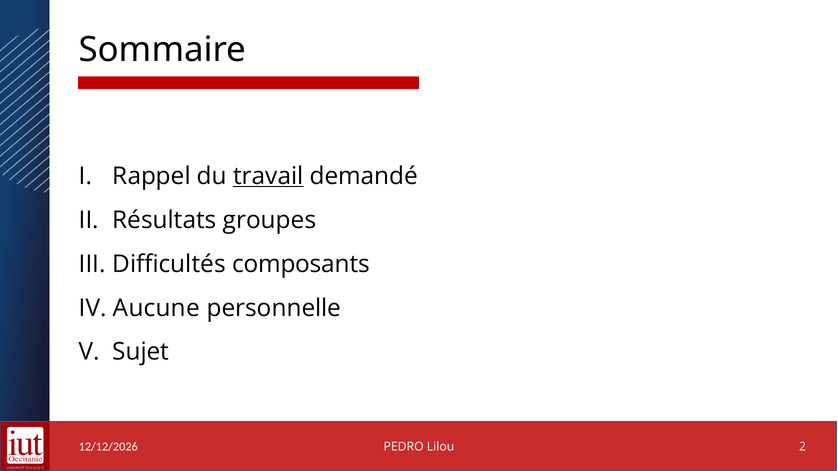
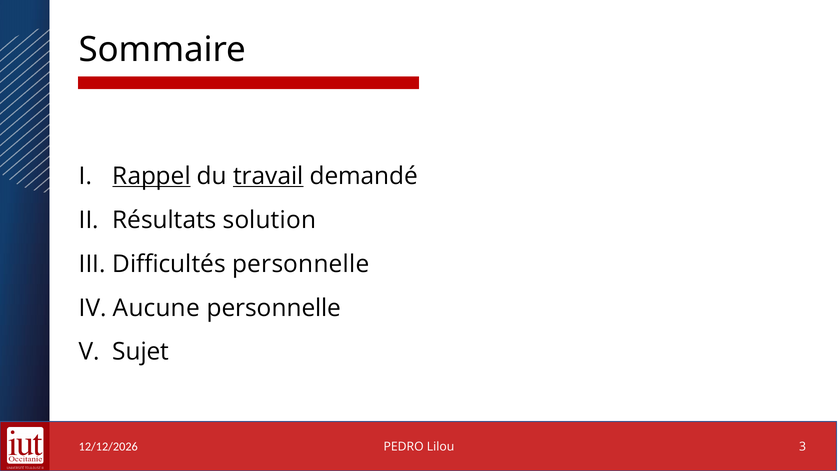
Rappel underline: none -> present
groupes: groupes -> solution
Difficultés composants: composants -> personnelle
2: 2 -> 3
